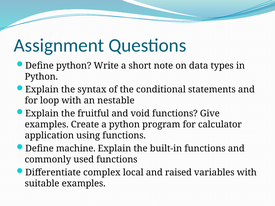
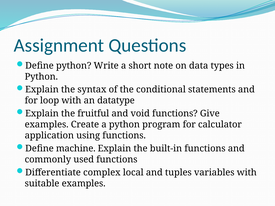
nestable: nestable -> datatype
raised: raised -> tuples
